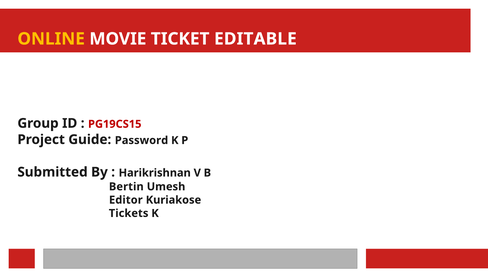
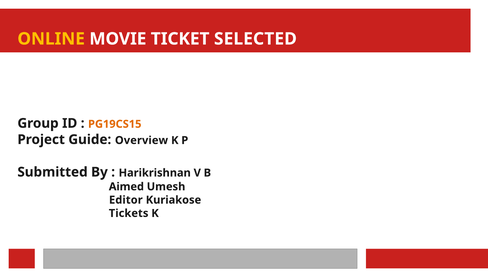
EDITABLE: EDITABLE -> SELECTED
PG19CS15 colour: red -> orange
Password: Password -> Overview
Bertin: Bertin -> Aimed
